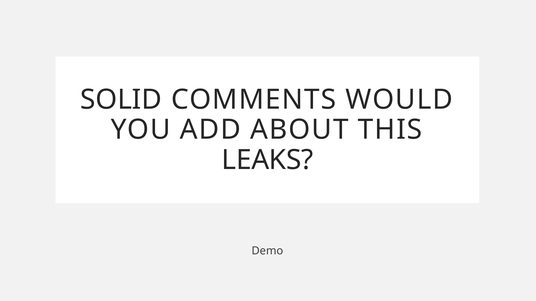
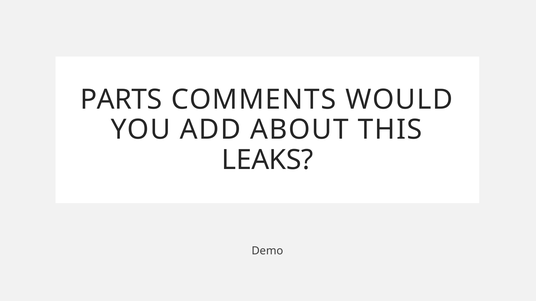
SOLID: SOLID -> PARTS
